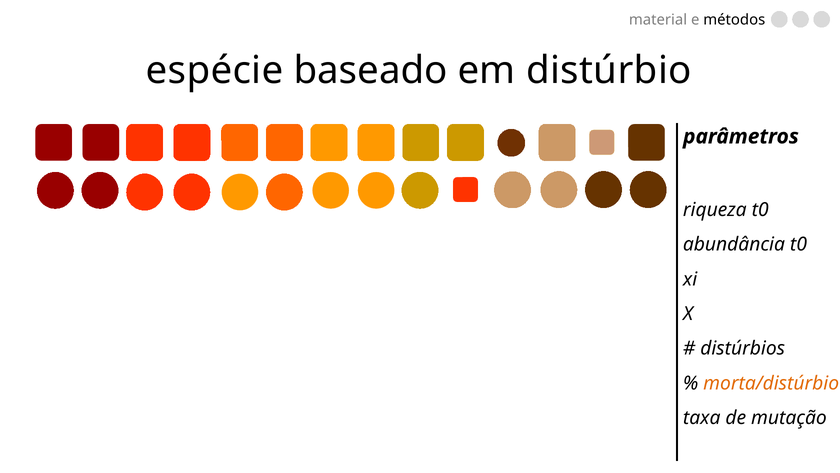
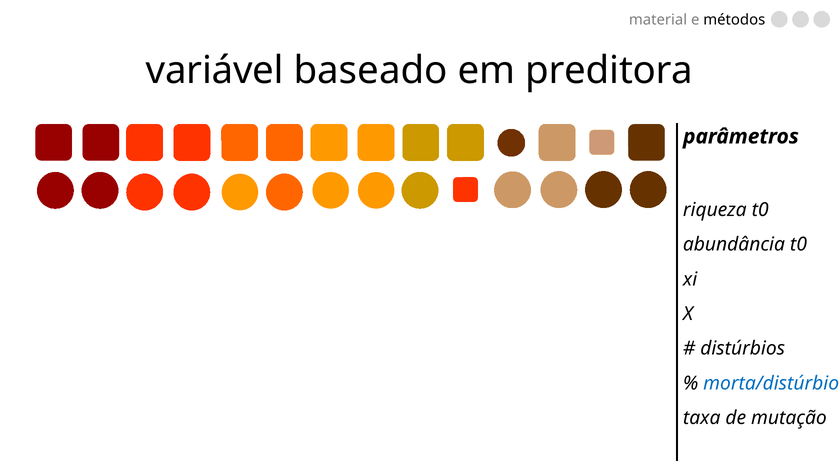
espécie: espécie -> variável
distúrbio: distúrbio -> preditora
morta/distúrbio colour: orange -> blue
